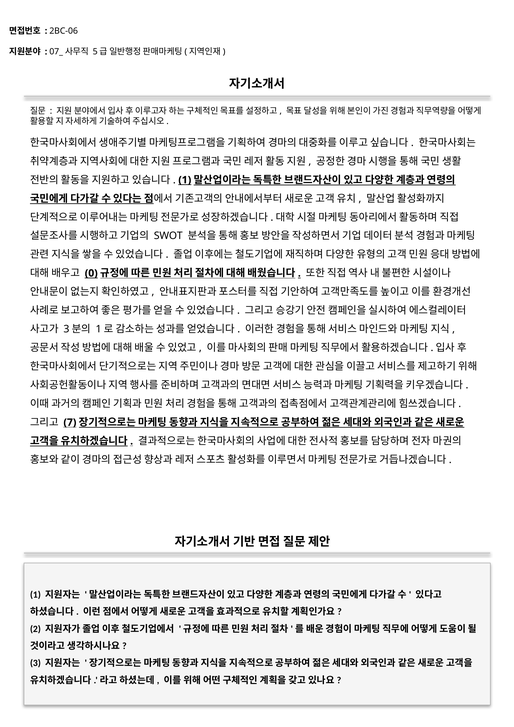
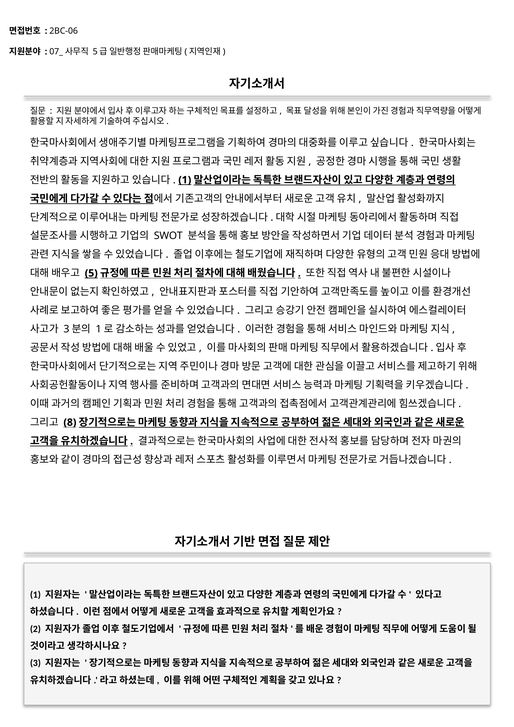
0: 0 -> 5
7: 7 -> 8
